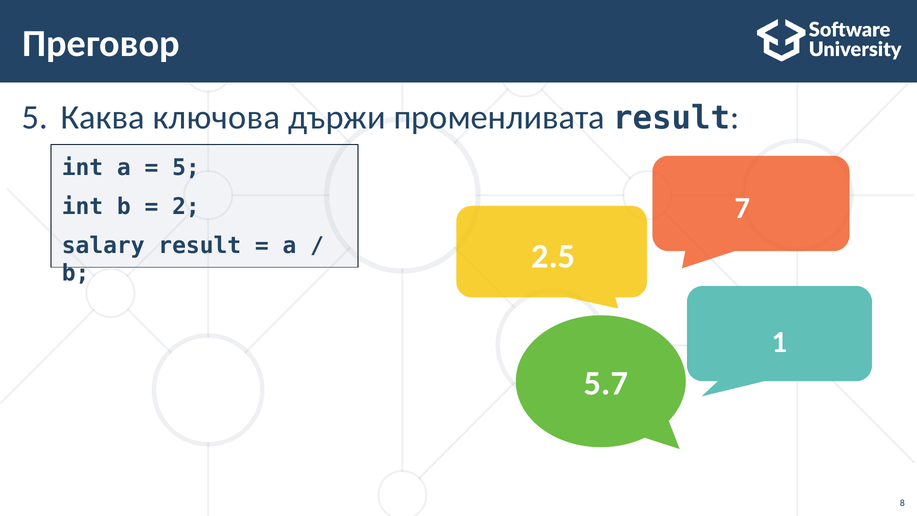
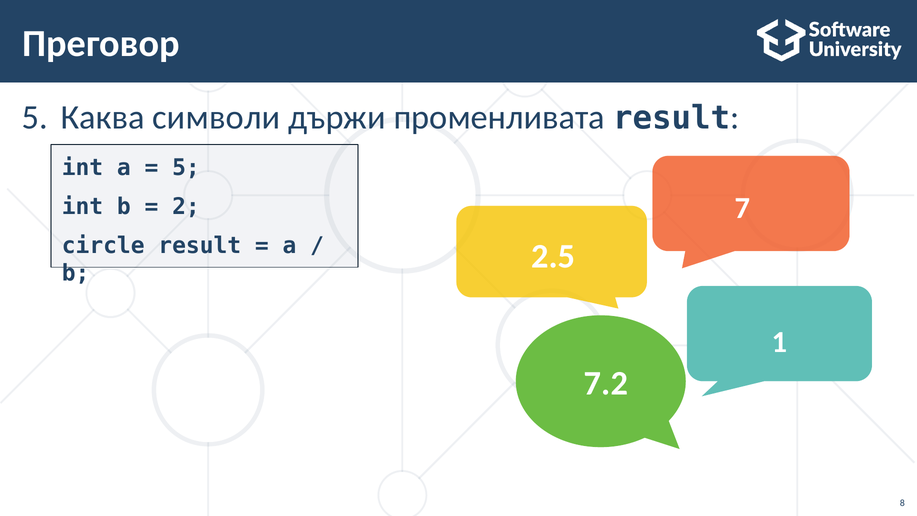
ключова: ключова -> символи
salary: salary -> circle
5.7: 5.7 -> 7.2
